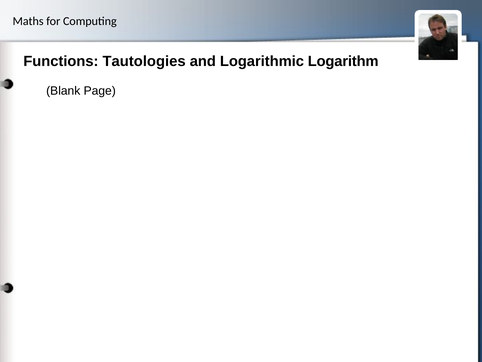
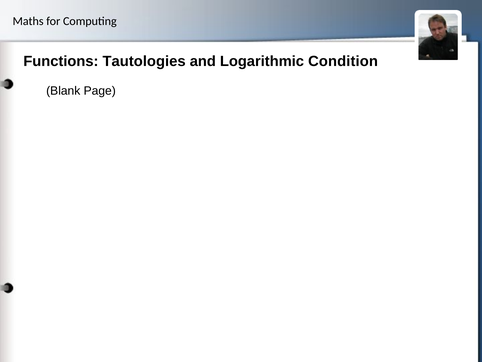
Logarithm: Logarithm -> Condition
